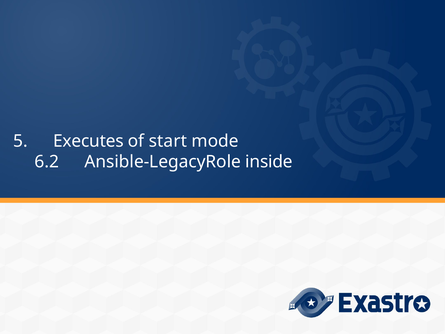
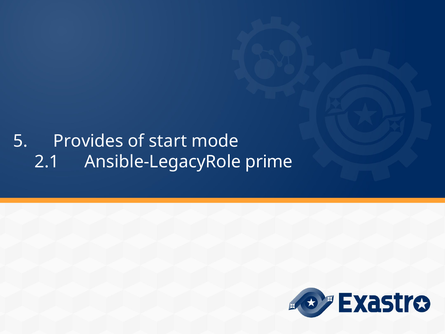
Executes: Executes -> Provides
6.2: 6.2 -> 2.1
inside: inside -> prime
